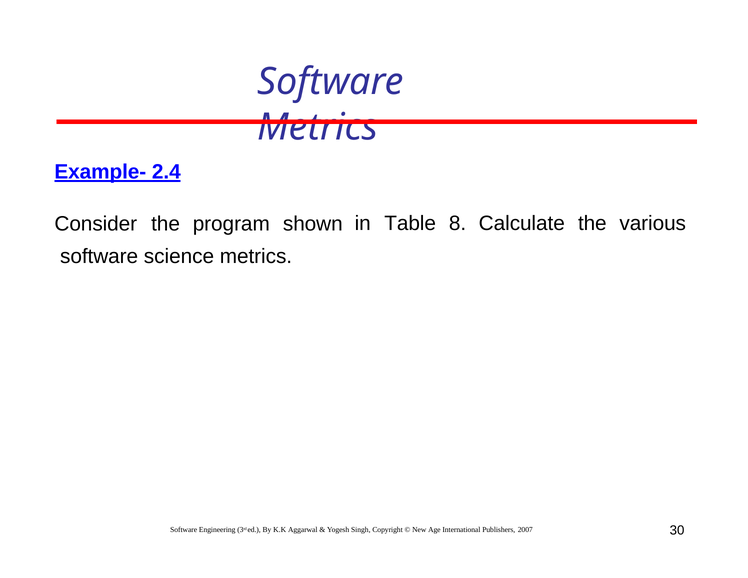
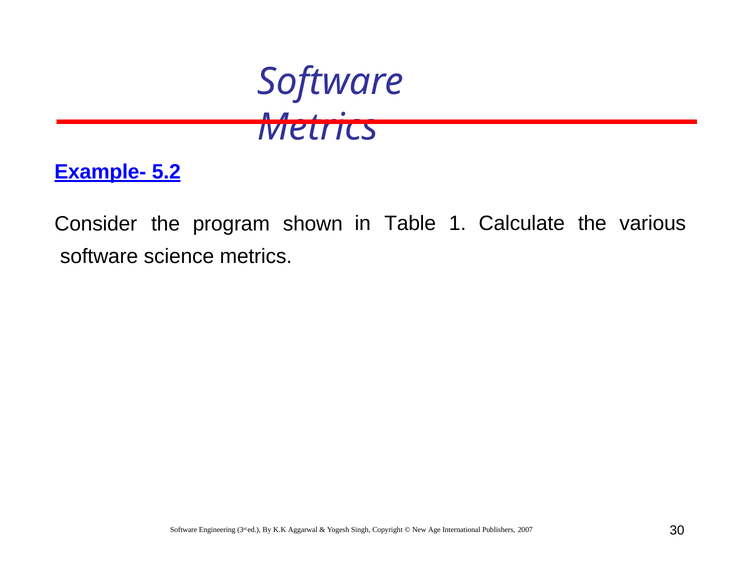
2.4: 2.4 -> 5.2
8: 8 -> 1
